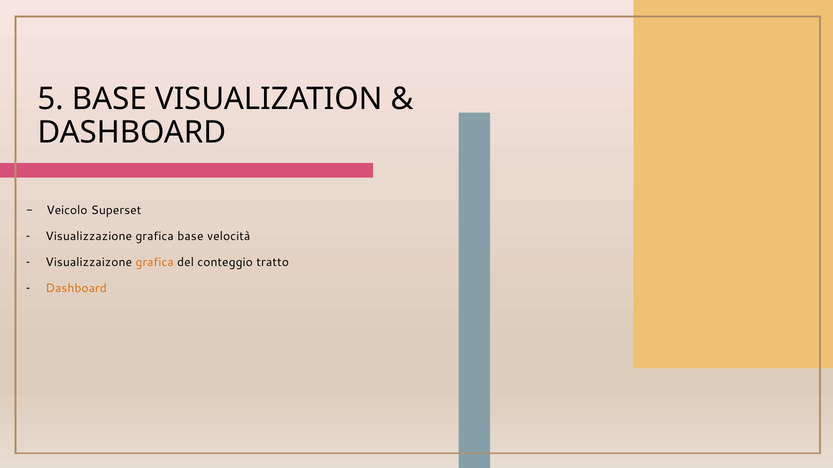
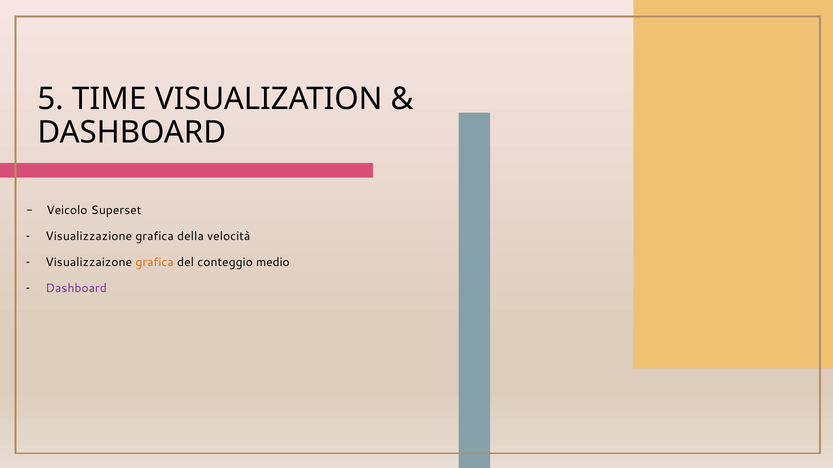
5 BASE: BASE -> TIME
grafica base: base -> della
tratto: tratto -> medio
Dashboard at (76, 289) colour: orange -> purple
